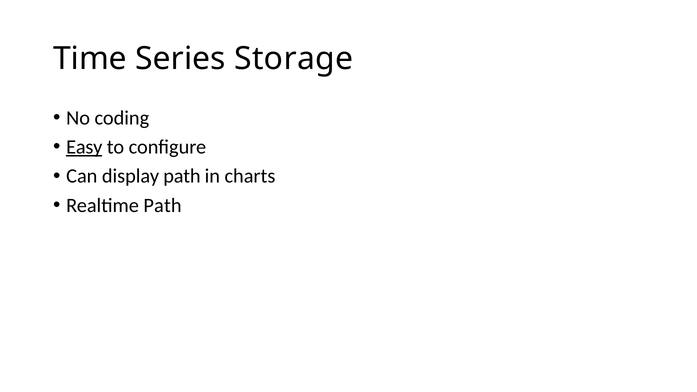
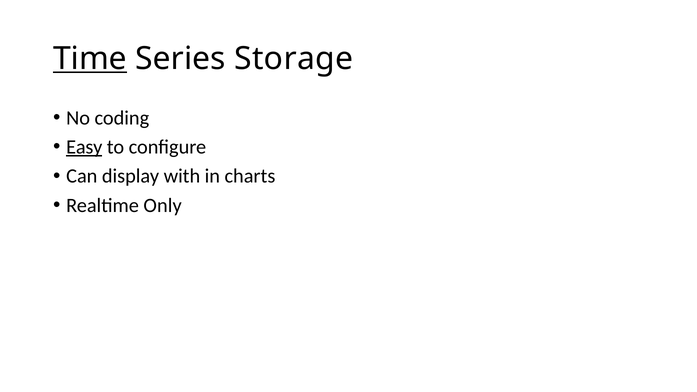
Time underline: none -> present
display path: path -> with
Realtime Path: Path -> Only
